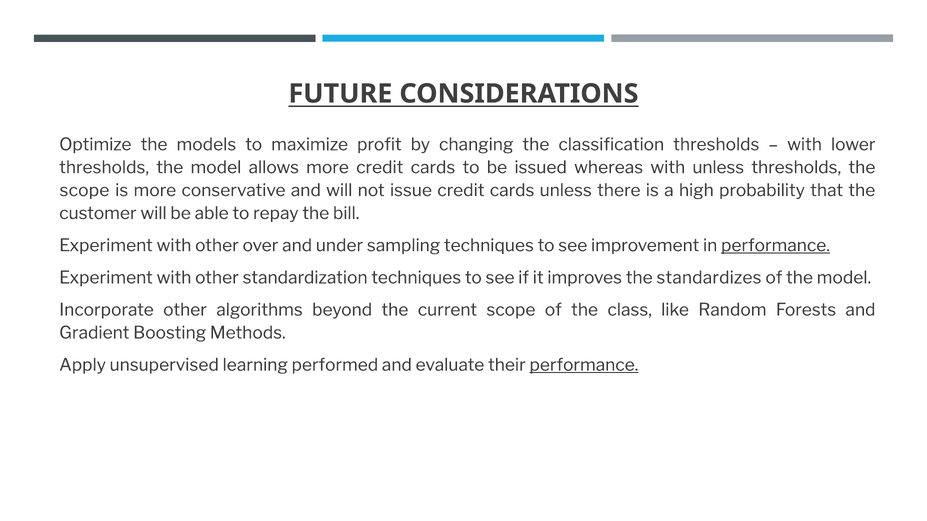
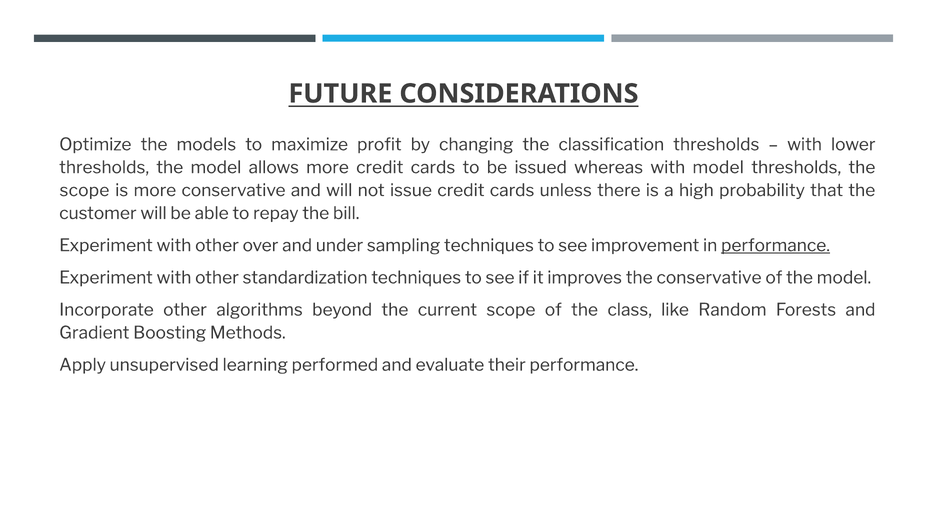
with unless: unless -> model
the standardizes: standardizes -> conservative
performance at (584, 365) underline: present -> none
